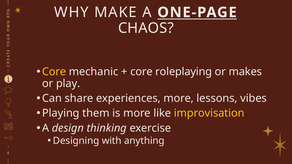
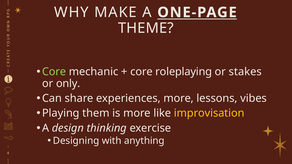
CHAOS: CHAOS -> THEME
Core at (54, 72) colour: yellow -> light green
makes: makes -> stakes
play: play -> only
